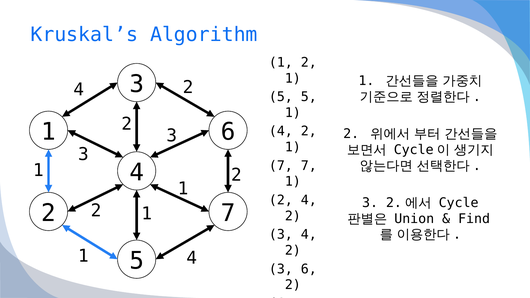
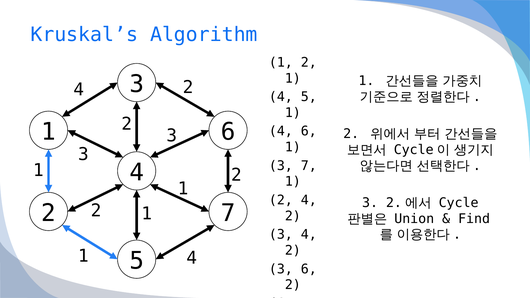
5 at (281, 97): 5 -> 4
2 at (309, 131): 2 -> 6
7 at (281, 166): 7 -> 3
